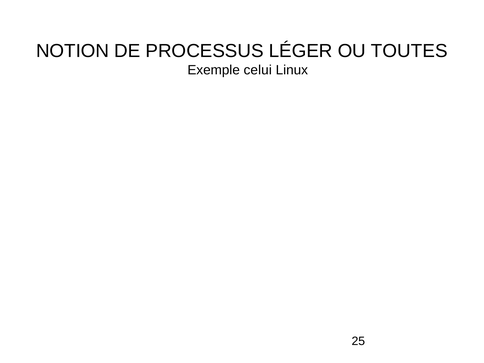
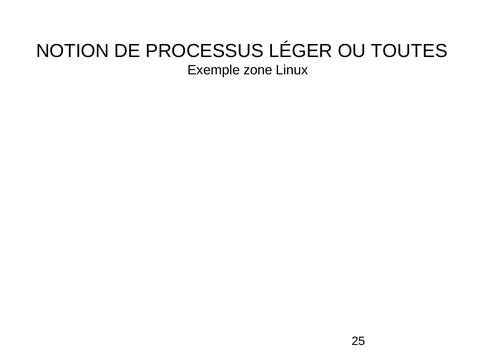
celui: celui -> zone
